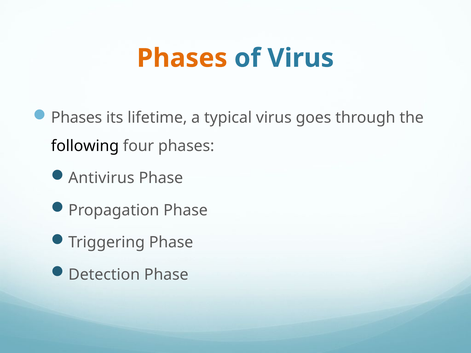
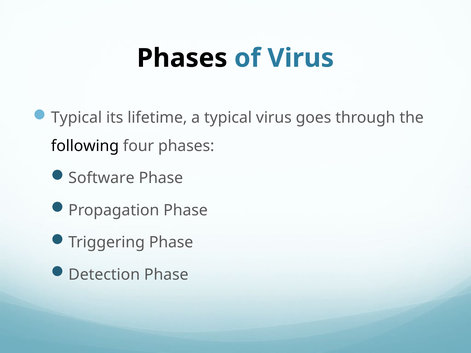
Phases at (182, 58) colour: orange -> black
Phases at (77, 118): Phases -> Typical
Antivirus: Antivirus -> Software
